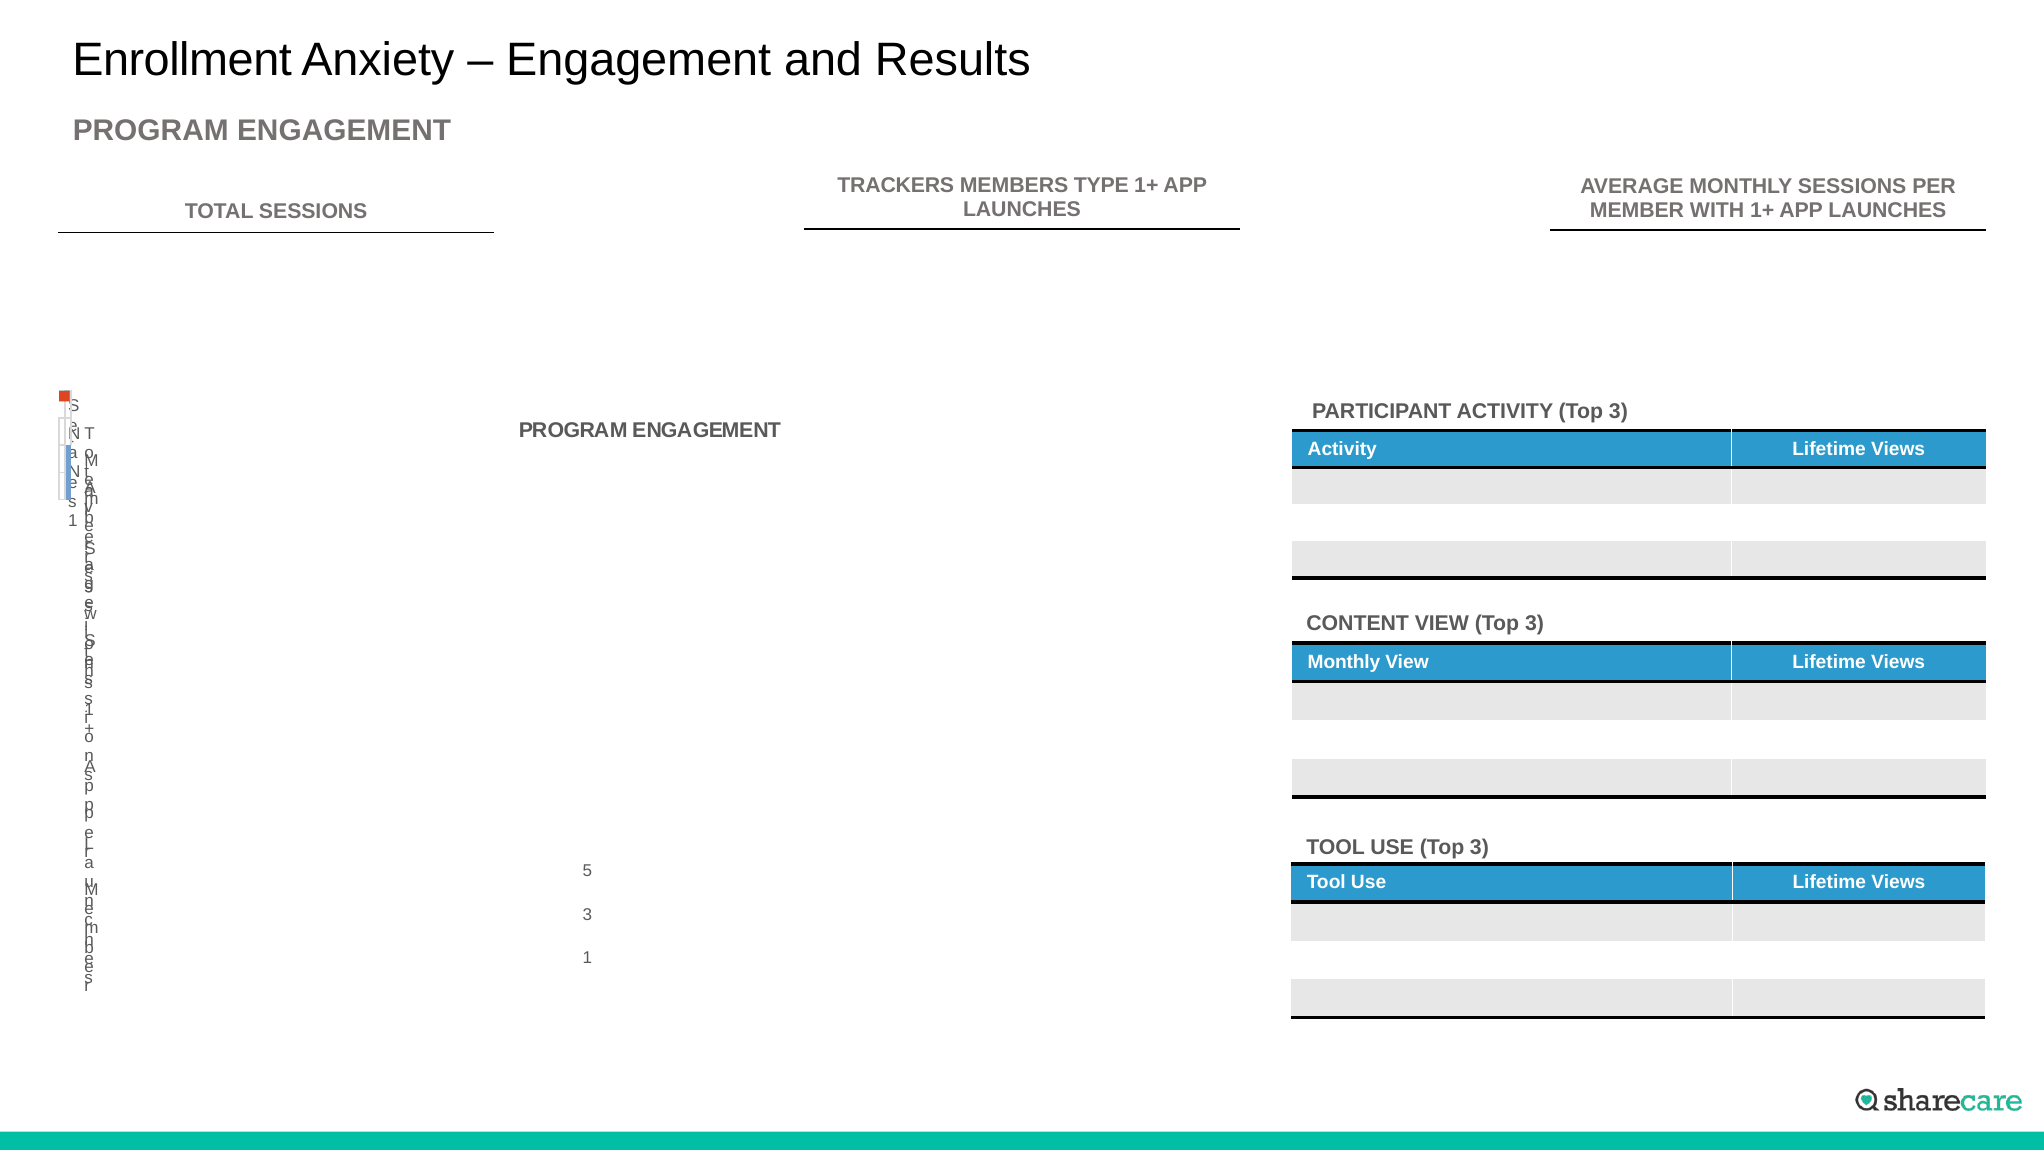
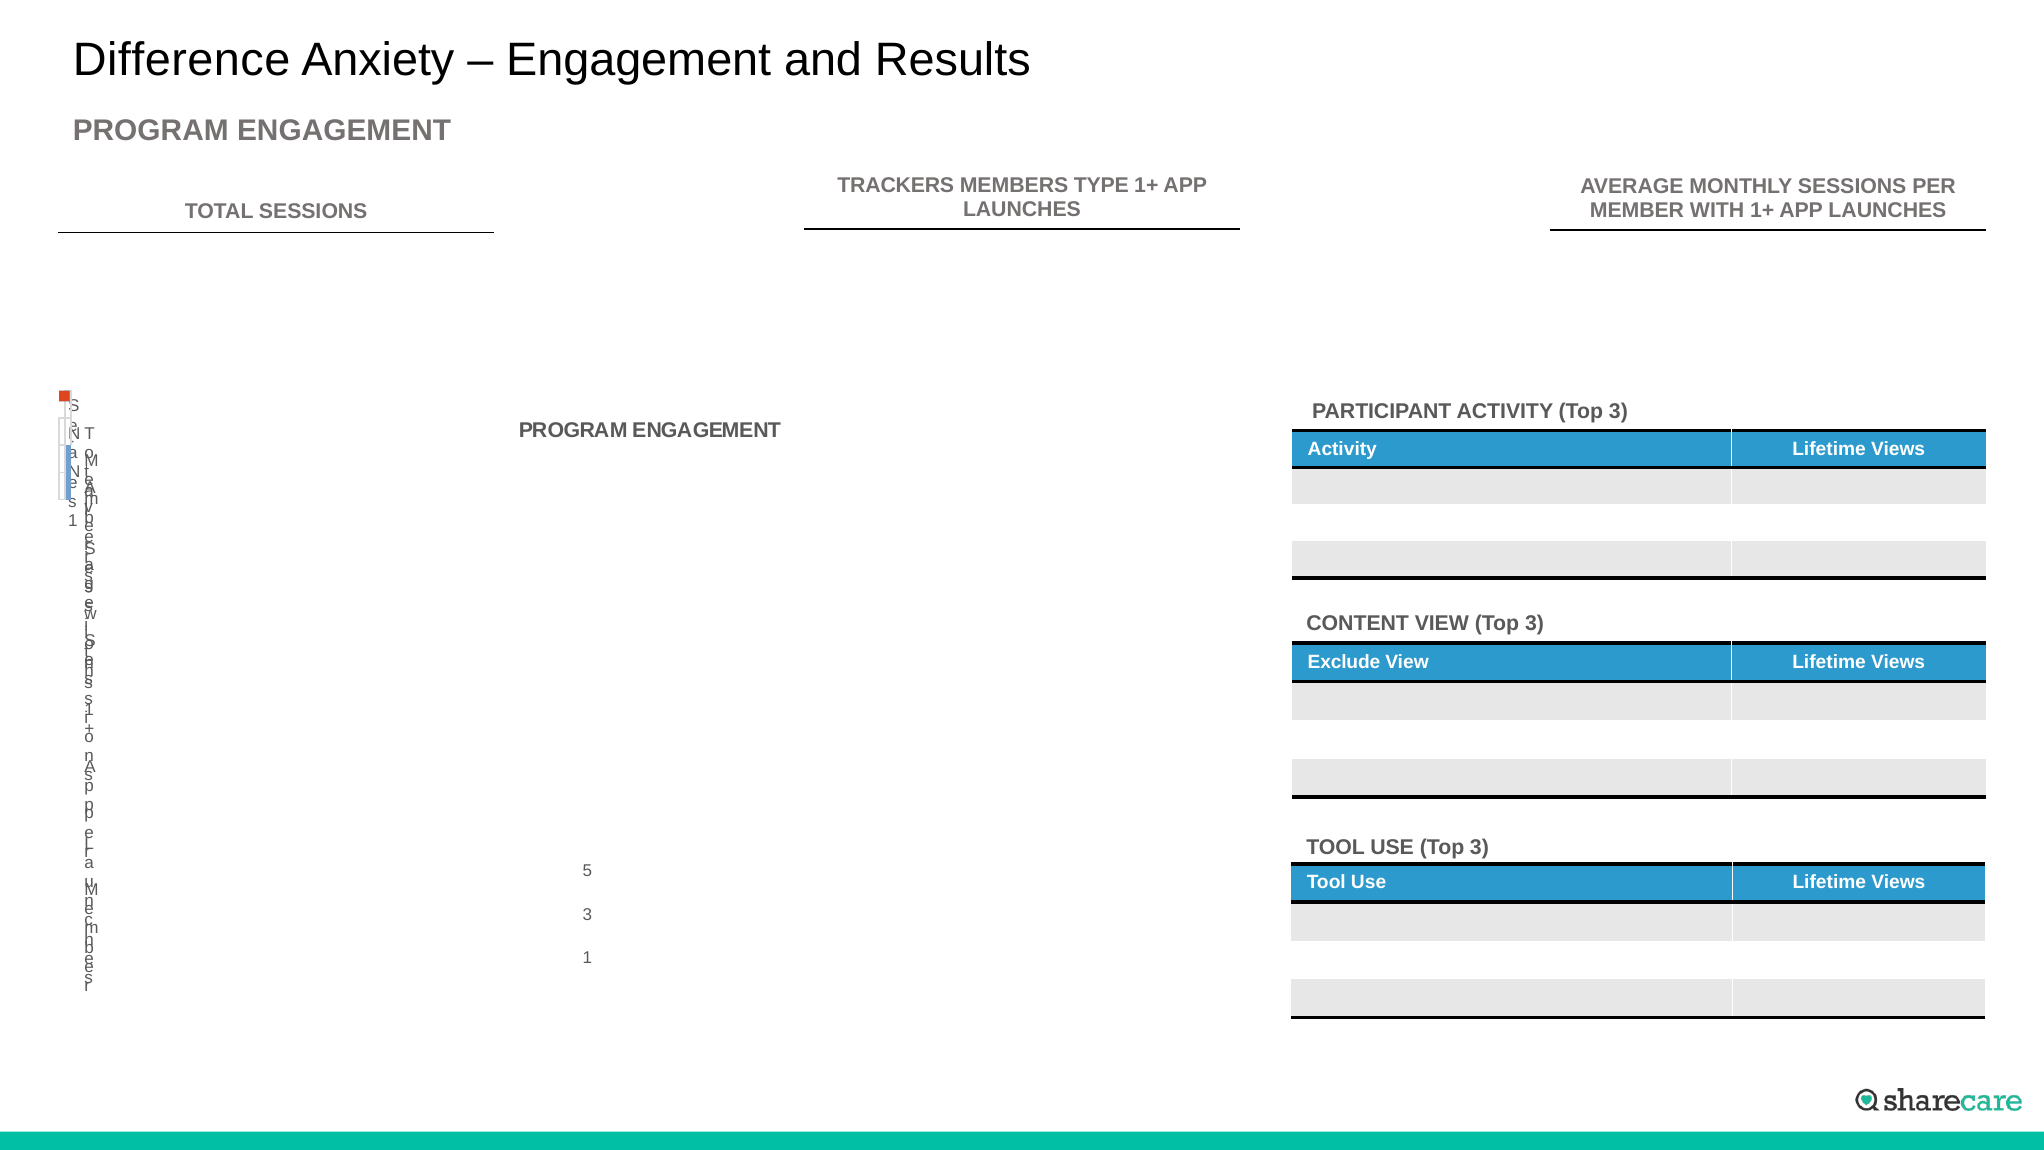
Enrollment: Enrollment -> Difference
Monthly at (1344, 663): Monthly -> Exclude
